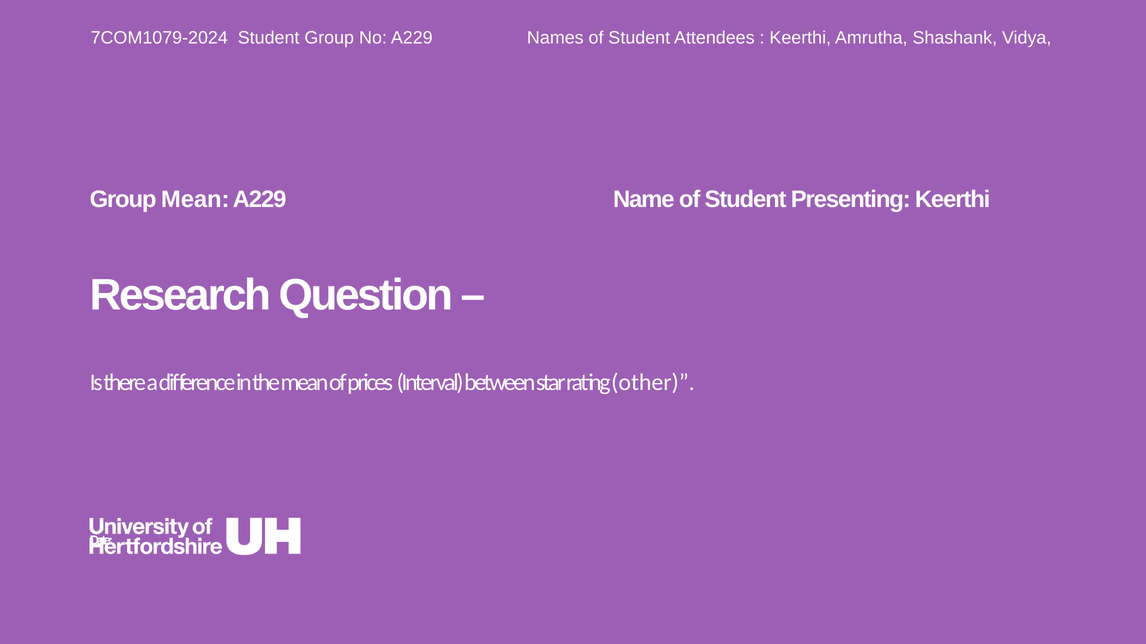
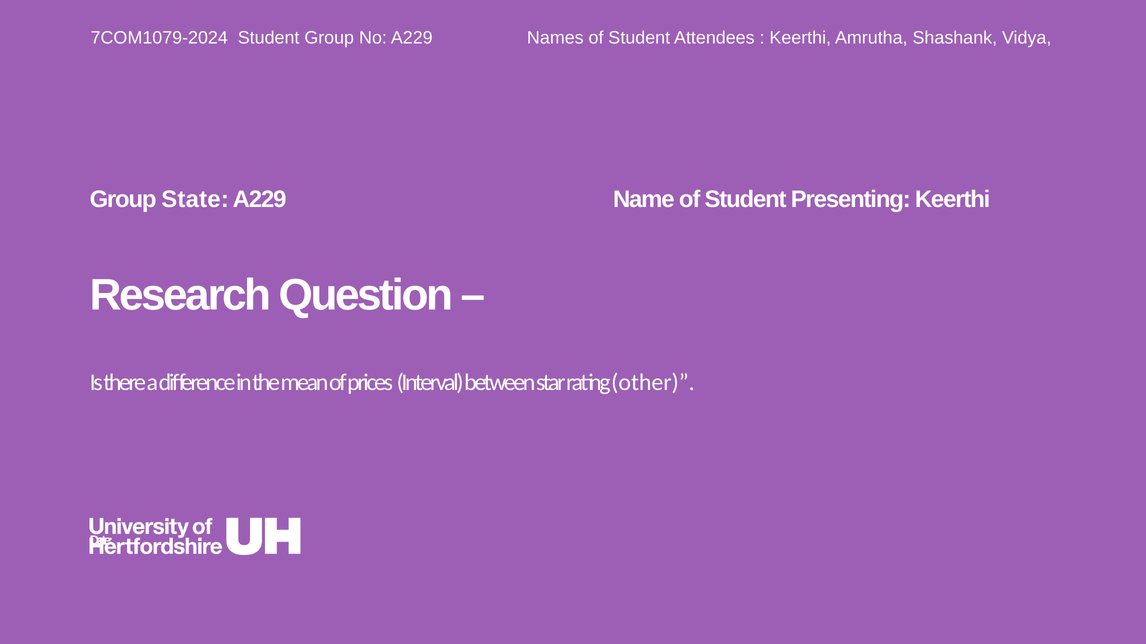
Group Mean: Mean -> State
